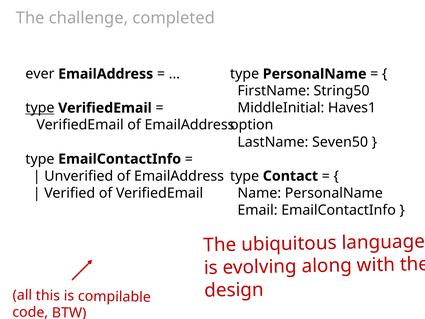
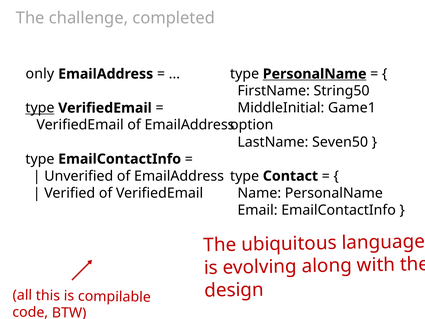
ever: ever -> only
PersonalName at (315, 74) underline: none -> present
Haves1: Haves1 -> Game1
